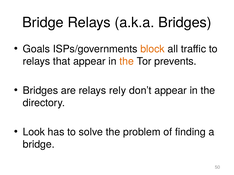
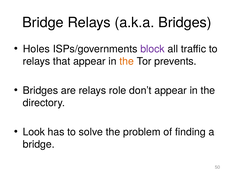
Goals: Goals -> Holes
block colour: orange -> purple
rely: rely -> role
